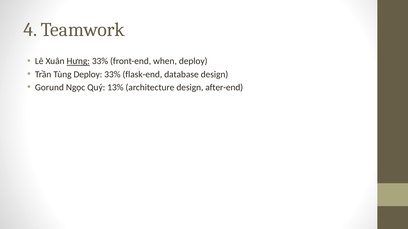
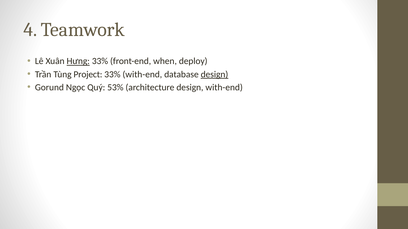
Tùng Deploy: Deploy -> Project
33% flask-end: flask-end -> with-end
design at (214, 74) underline: none -> present
13%: 13% -> 53%
design after-end: after-end -> with-end
